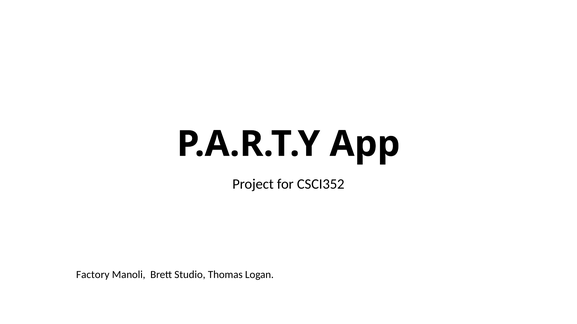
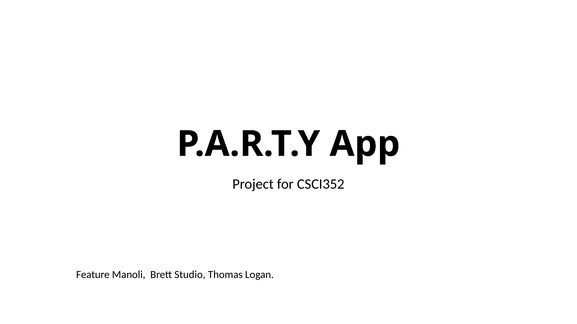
Factory: Factory -> Feature
